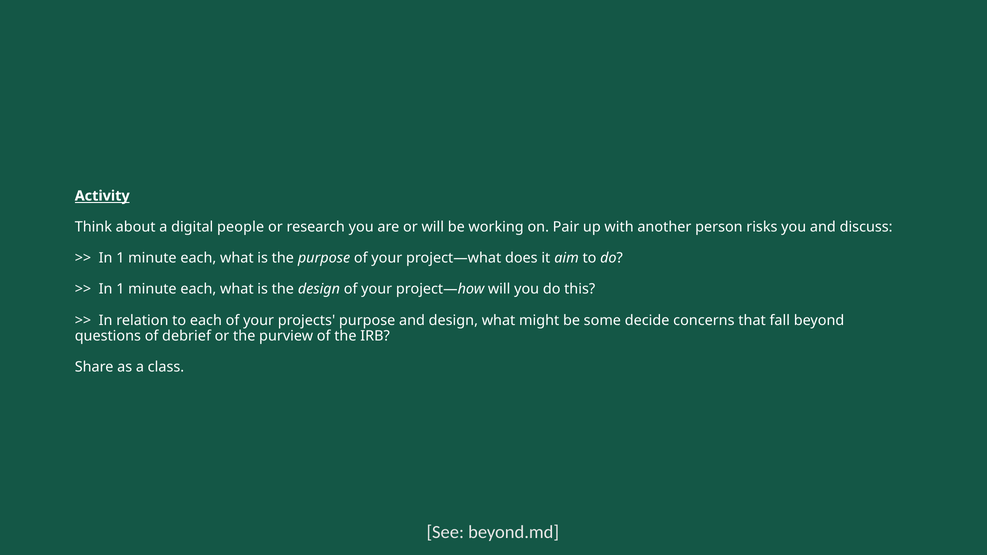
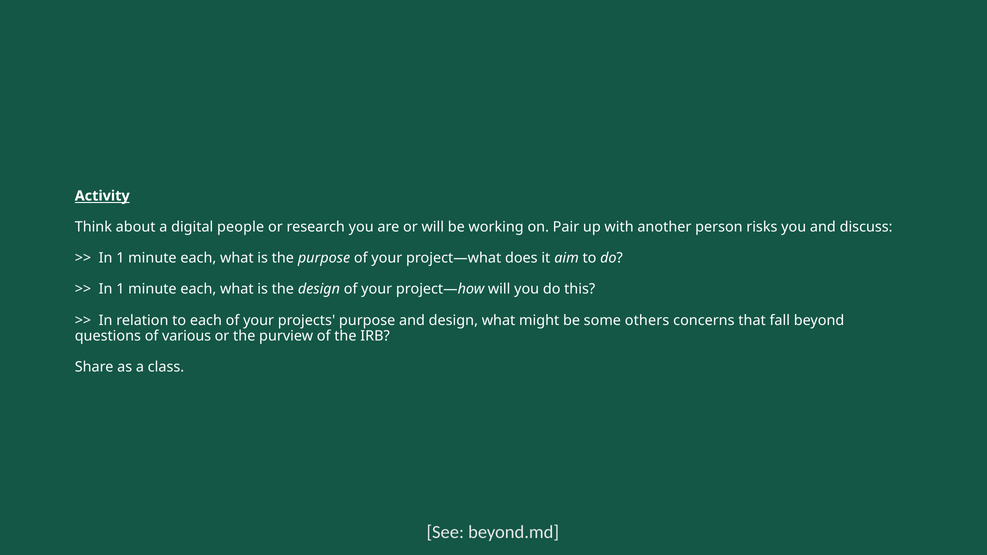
decide: decide -> others
debrief: debrief -> various
